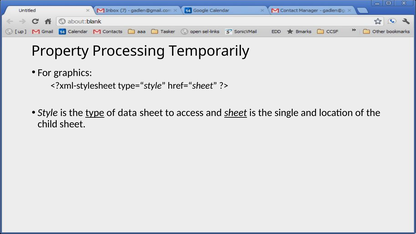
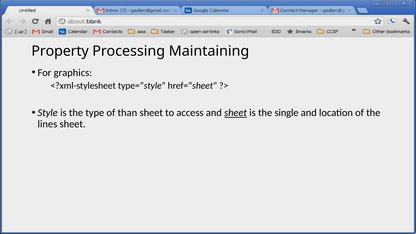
Temporarily: Temporarily -> Maintaining
type underline: present -> none
data: data -> than
child: child -> lines
